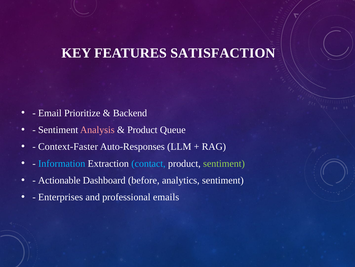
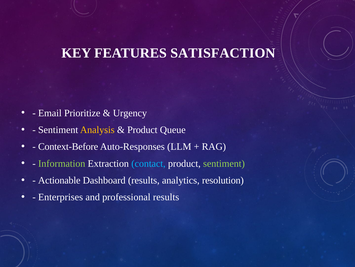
Backend: Backend -> Urgency
Analysis colour: pink -> yellow
Context-Faster: Context-Faster -> Context-Before
Information colour: light blue -> light green
Dashboard before: before -> results
analytics sentiment: sentiment -> resolution
professional emails: emails -> results
